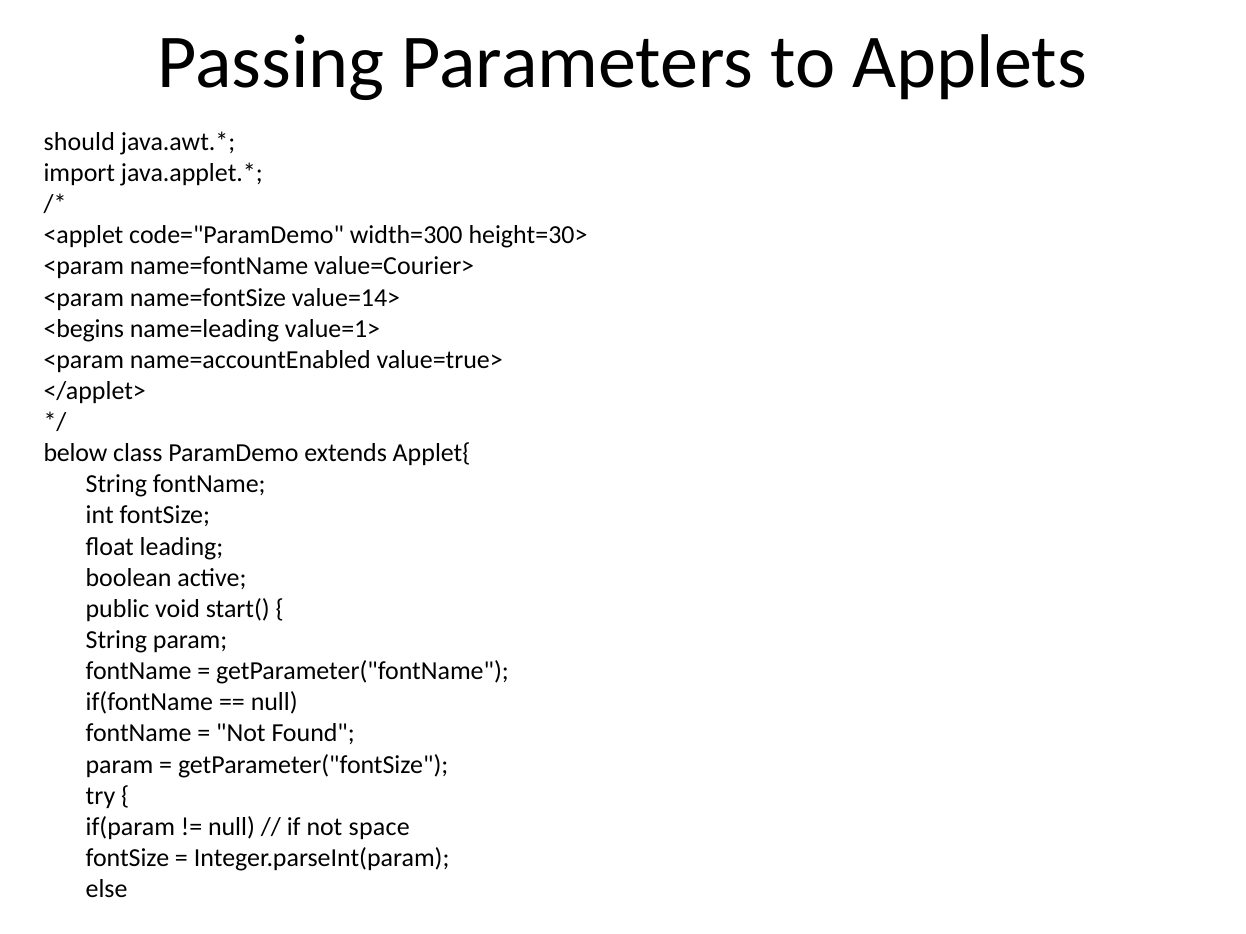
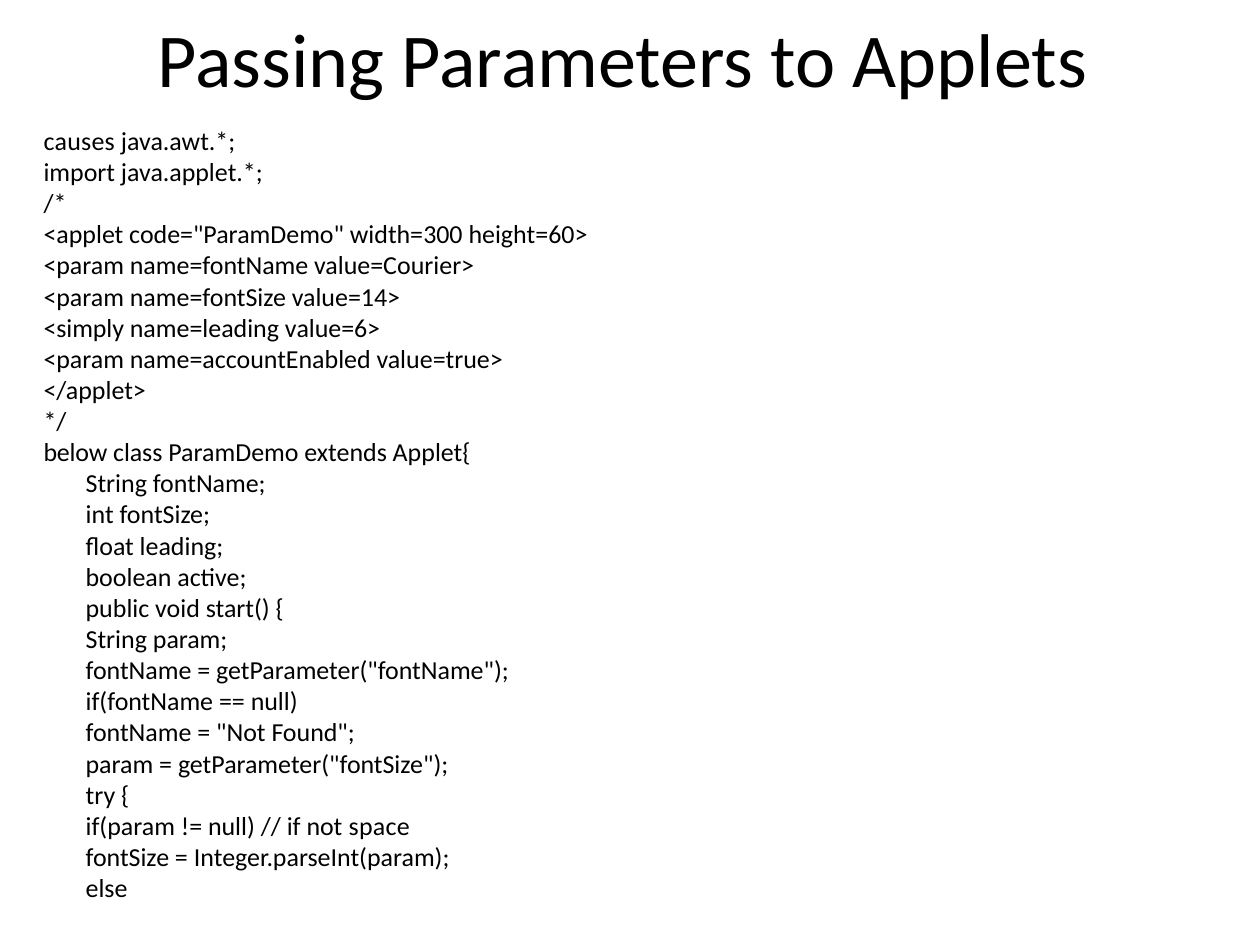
should: should -> causes
height=30>: height=30> -> height=60>
<begins: <begins -> <simply
value=1>: value=1> -> value=6>
